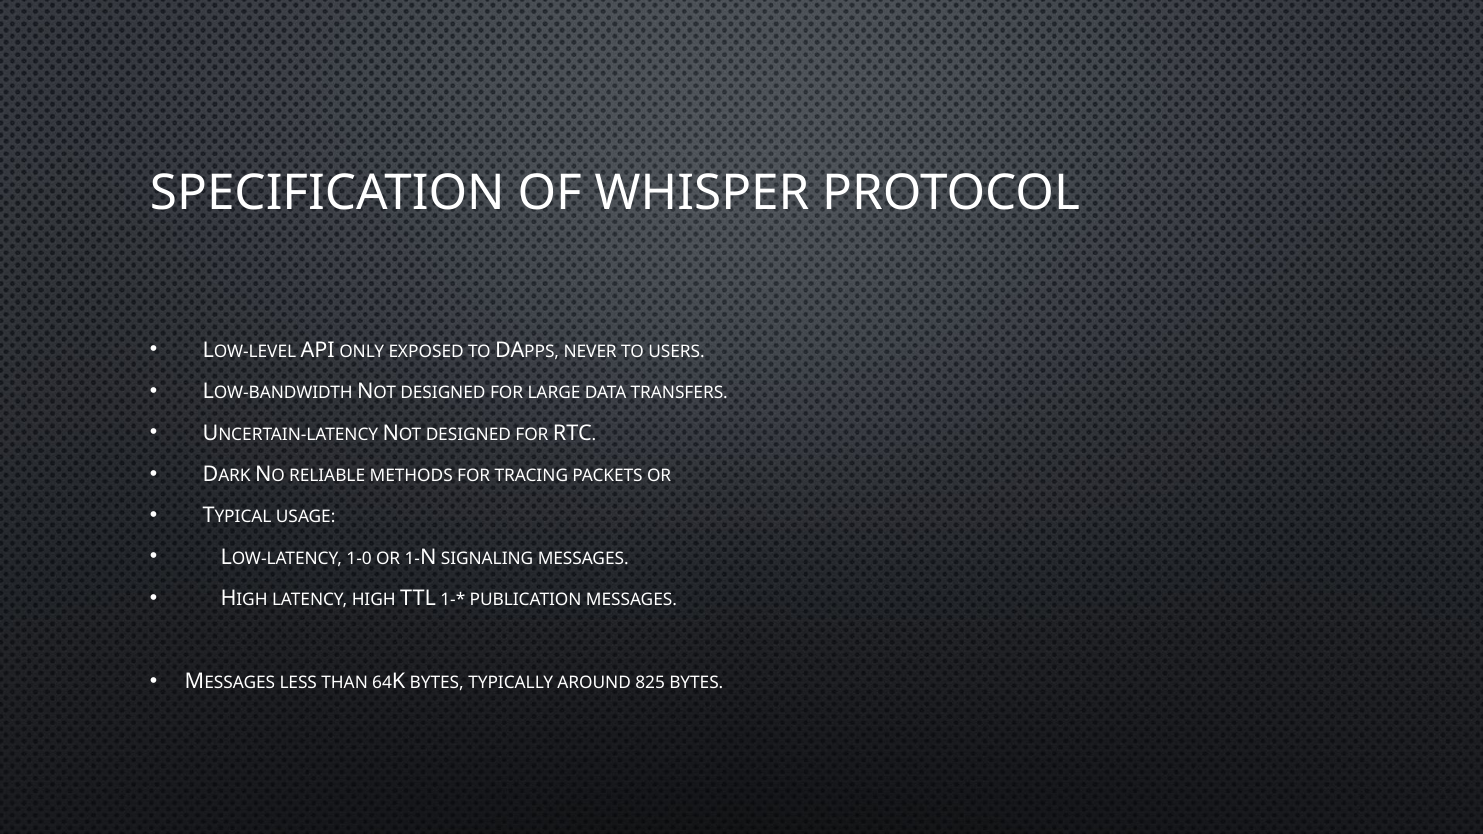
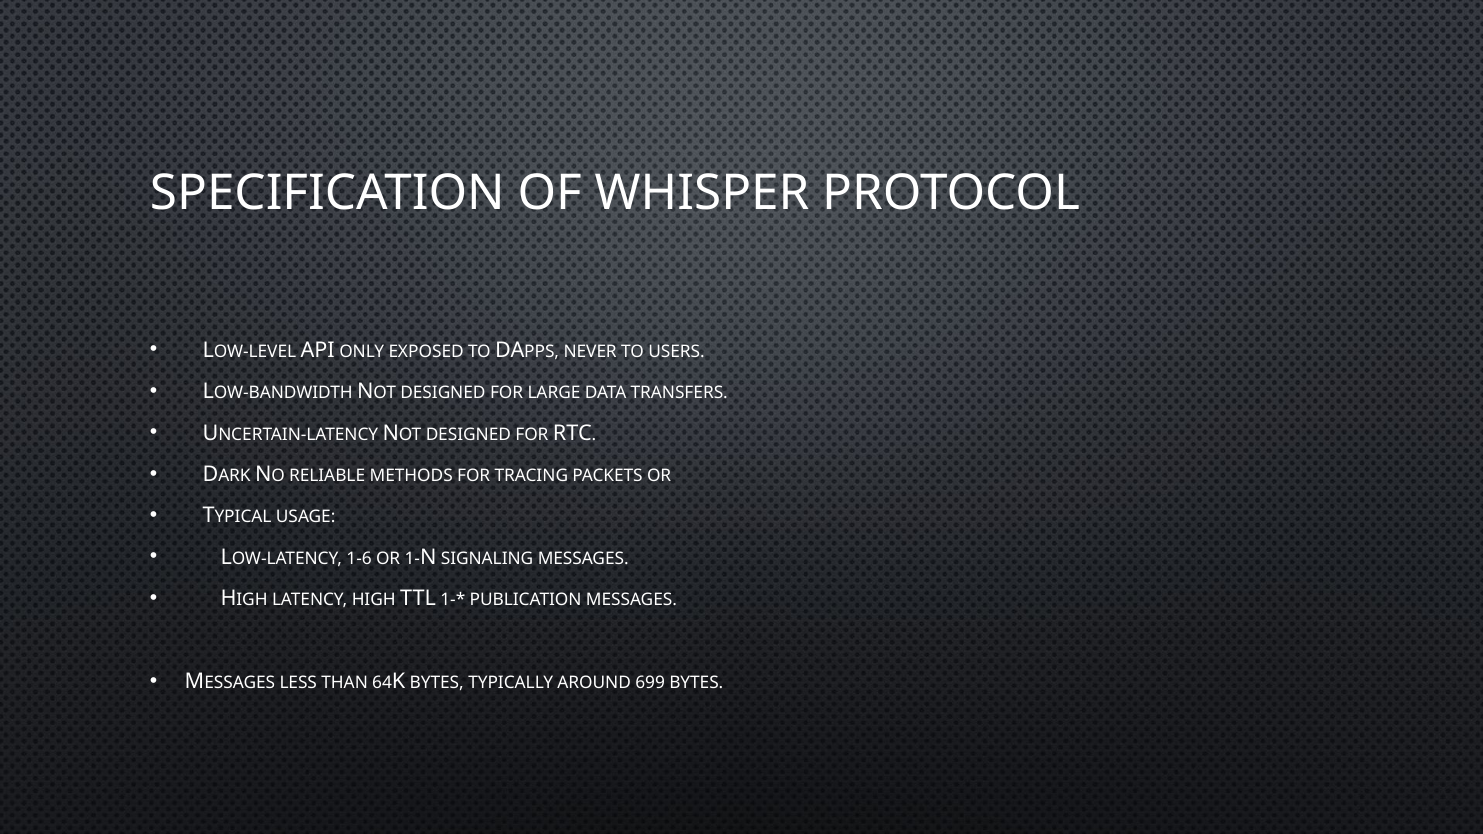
1-0: 1-0 -> 1-6
825: 825 -> 699
